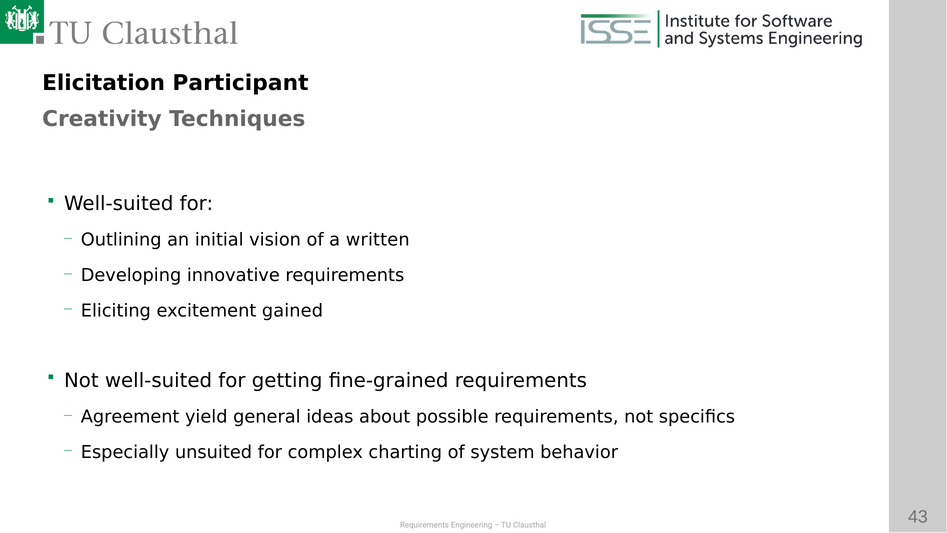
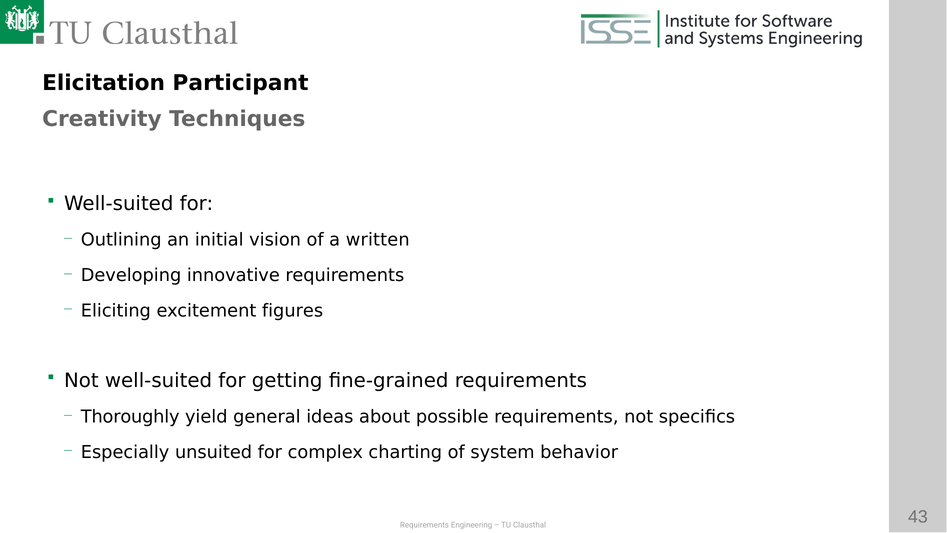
gained: gained -> figures
Agreement: Agreement -> Thoroughly
